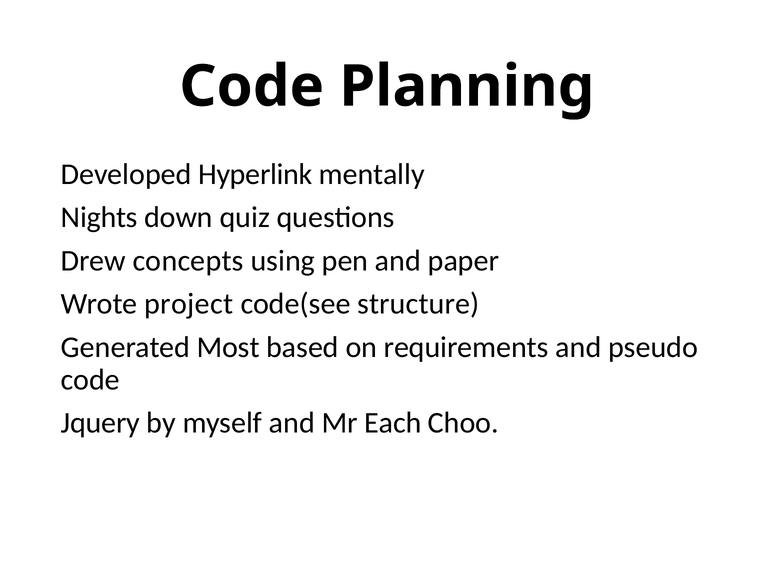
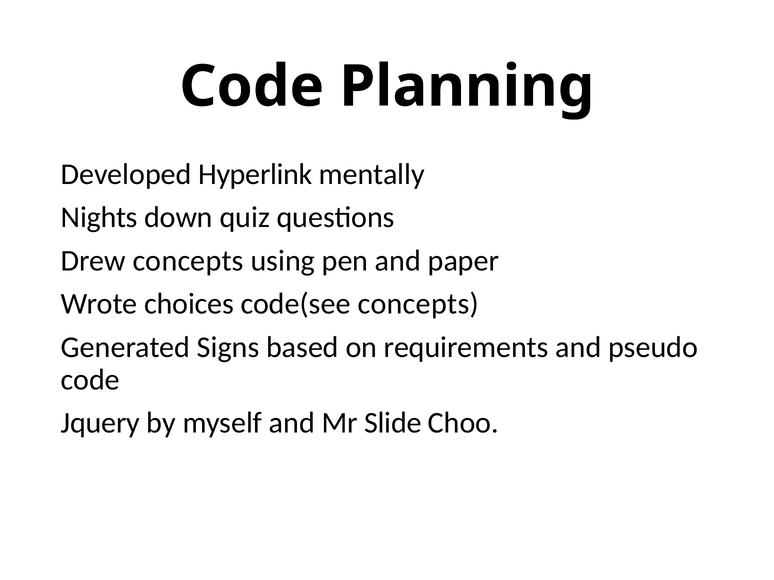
project: project -> choices
code(see structure: structure -> concepts
Most: Most -> Signs
Each: Each -> Slide
